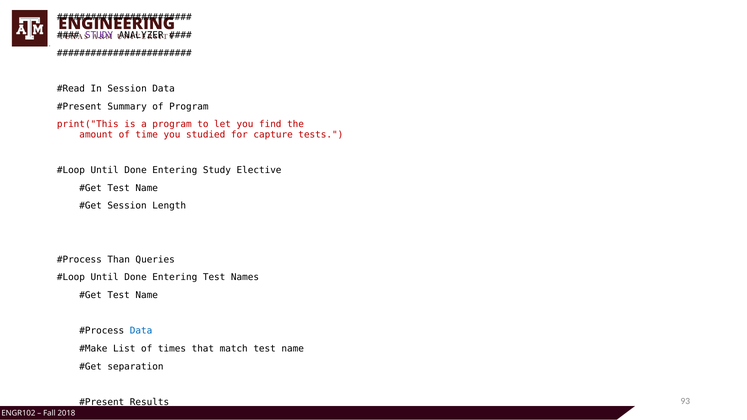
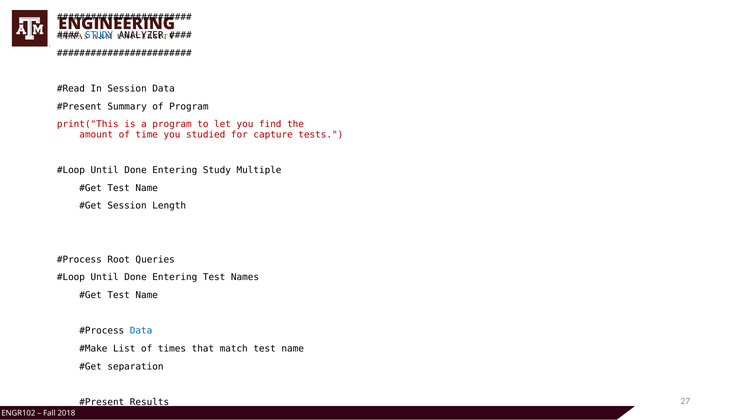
STUDY at (99, 35) colour: purple -> blue
Elective: Elective -> Multiple
Than: Than -> Root
93: 93 -> 27
